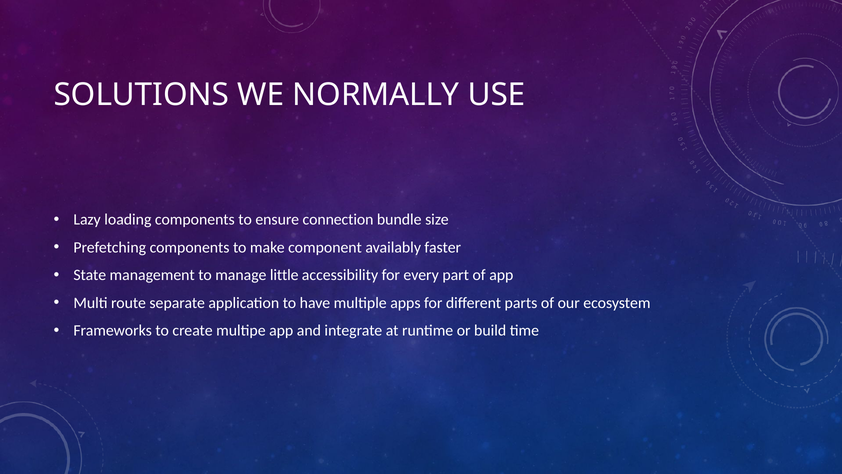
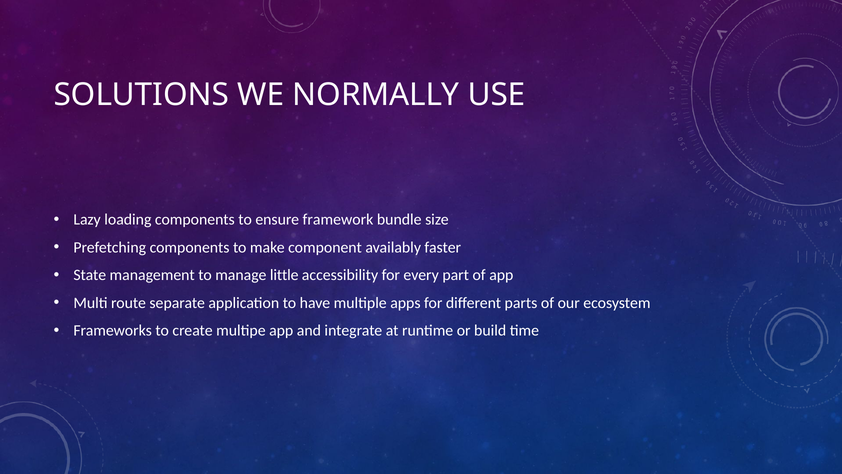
connection: connection -> framework
